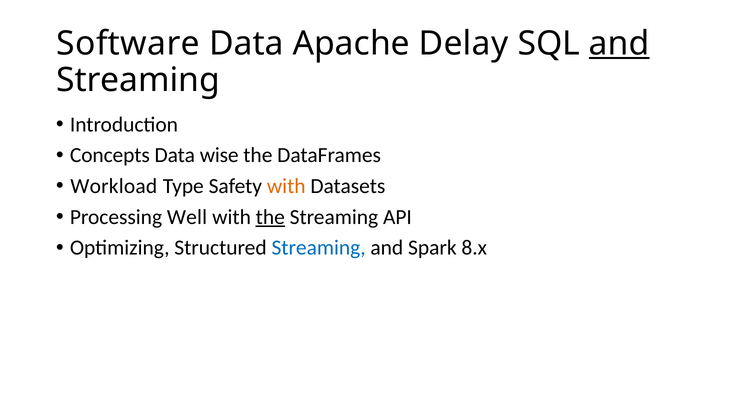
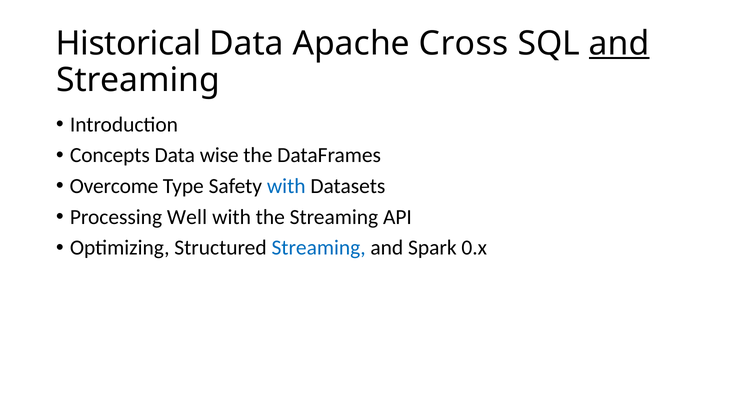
Software: Software -> Historical
Delay: Delay -> Cross
Workload: Workload -> Overcome
with at (286, 186) colour: orange -> blue
the at (270, 217) underline: present -> none
8.x: 8.x -> 0.x
